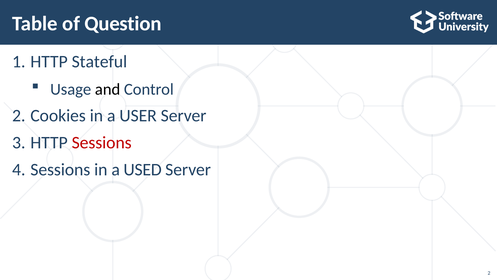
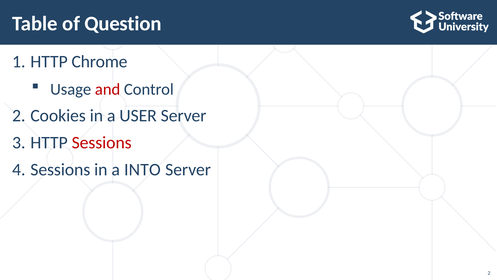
Stateful: Stateful -> Chrome
and colour: black -> red
USED: USED -> INTO
